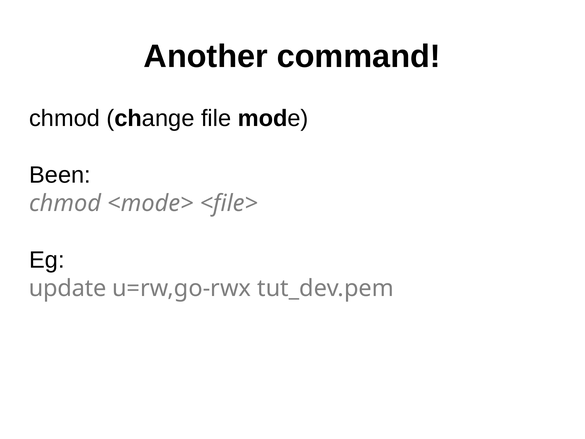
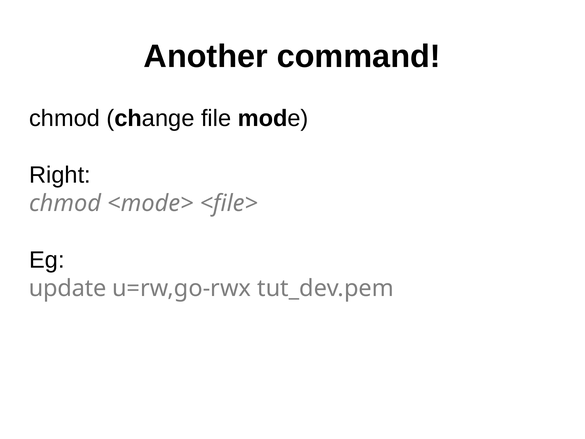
Been: Been -> Right
